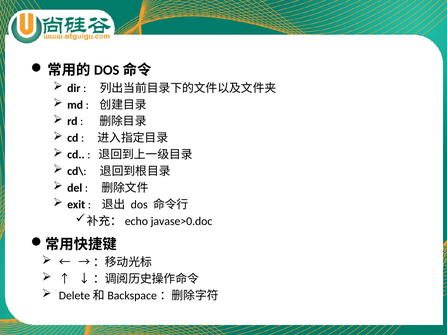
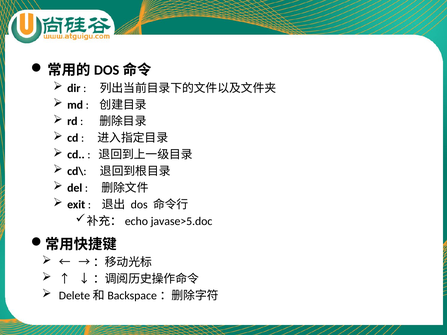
javase>0.doc: javase>0.doc -> javase>5.doc
